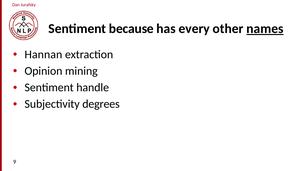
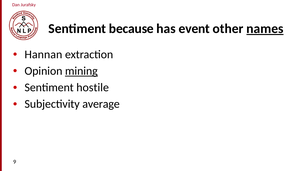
every: every -> event
mining underline: none -> present
handle: handle -> hostile
degrees: degrees -> average
